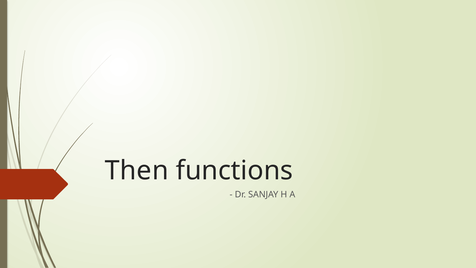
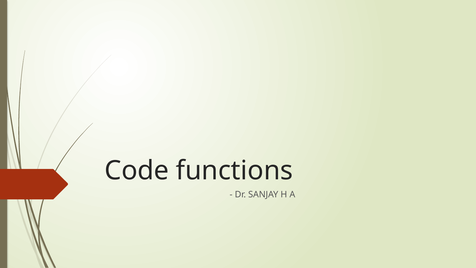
Then: Then -> Code
